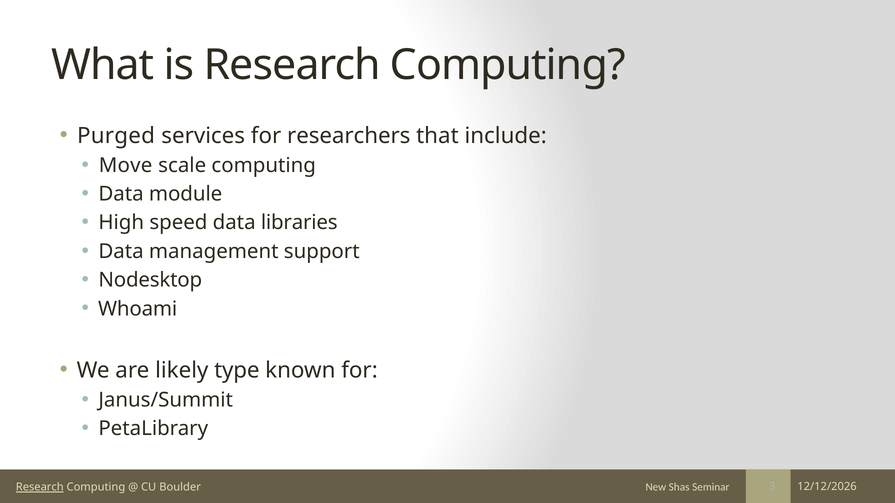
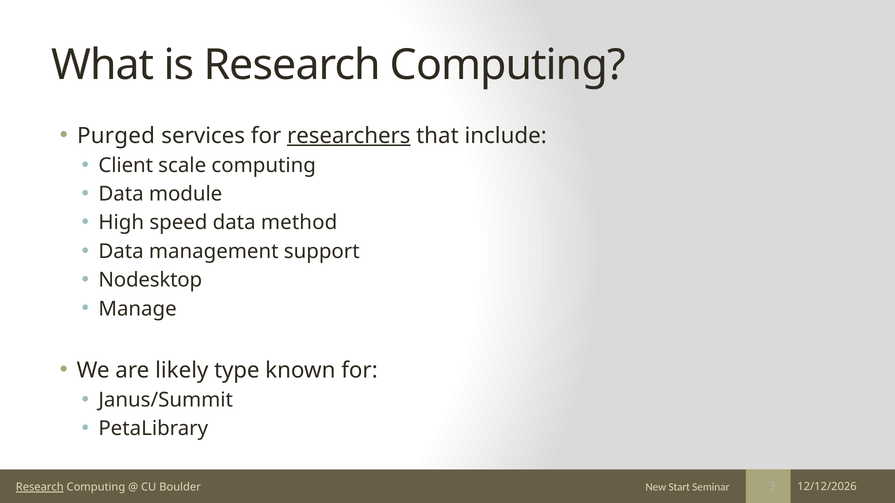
researchers underline: none -> present
Move: Move -> Client
libraries: libraries -> method
Whoami: Whoami -> Manage
Shas: Shas -> Start
